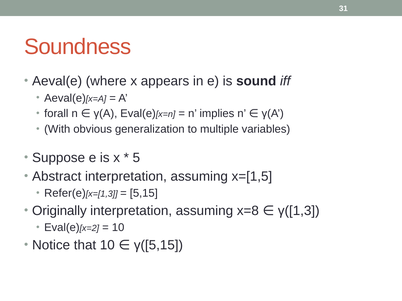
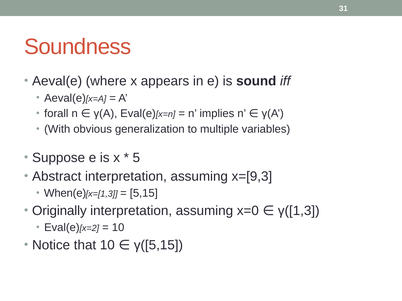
x=[1,5: x=[1,5 -> x=[9,3
Refer(e: Refer(e -> When(e
x=8: x=8 -> x=0
